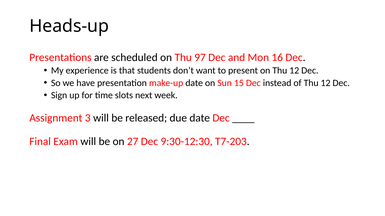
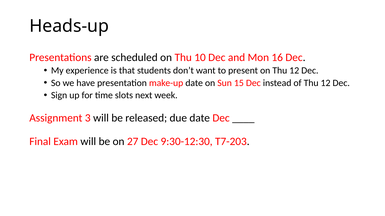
97: 97 -> 10
